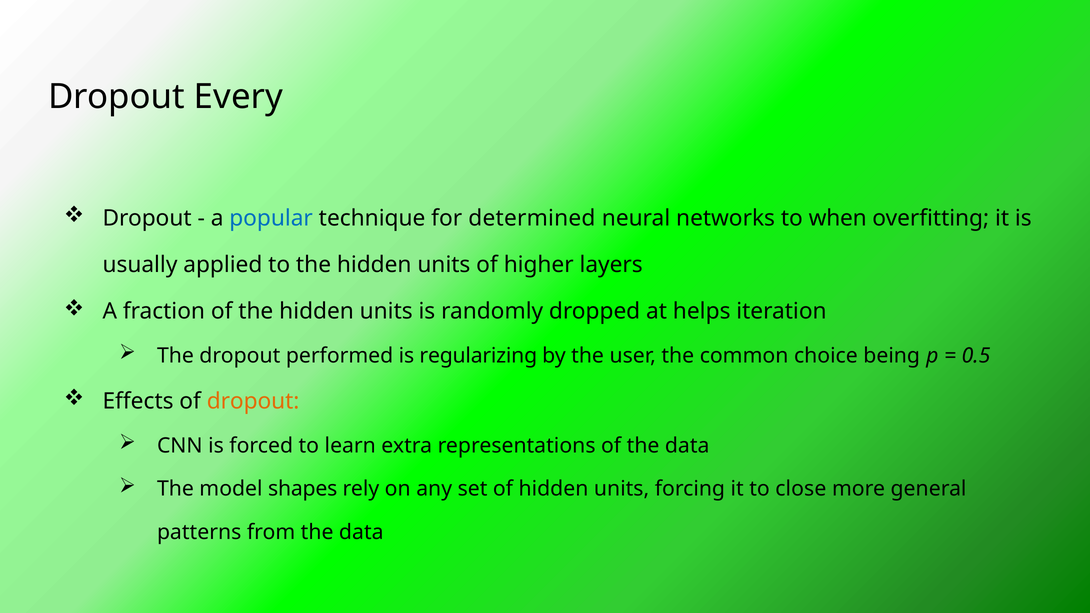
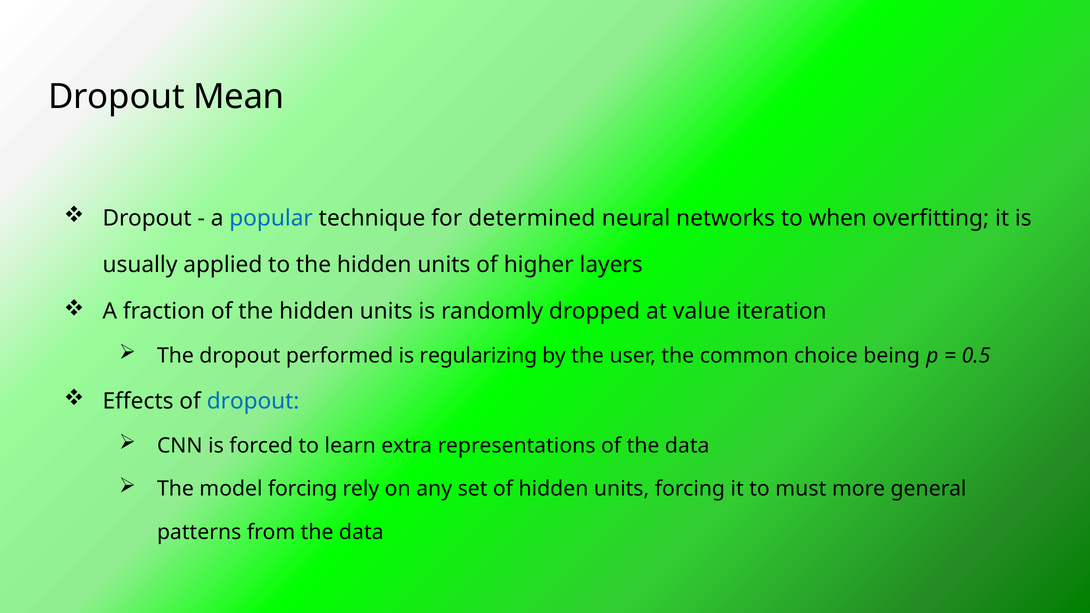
Every: Every -> Mean
helps: helps -> value
dropout at (253, 401) colour: orange -> blue
model shapes: shapes -> forcing
close: close -> must
